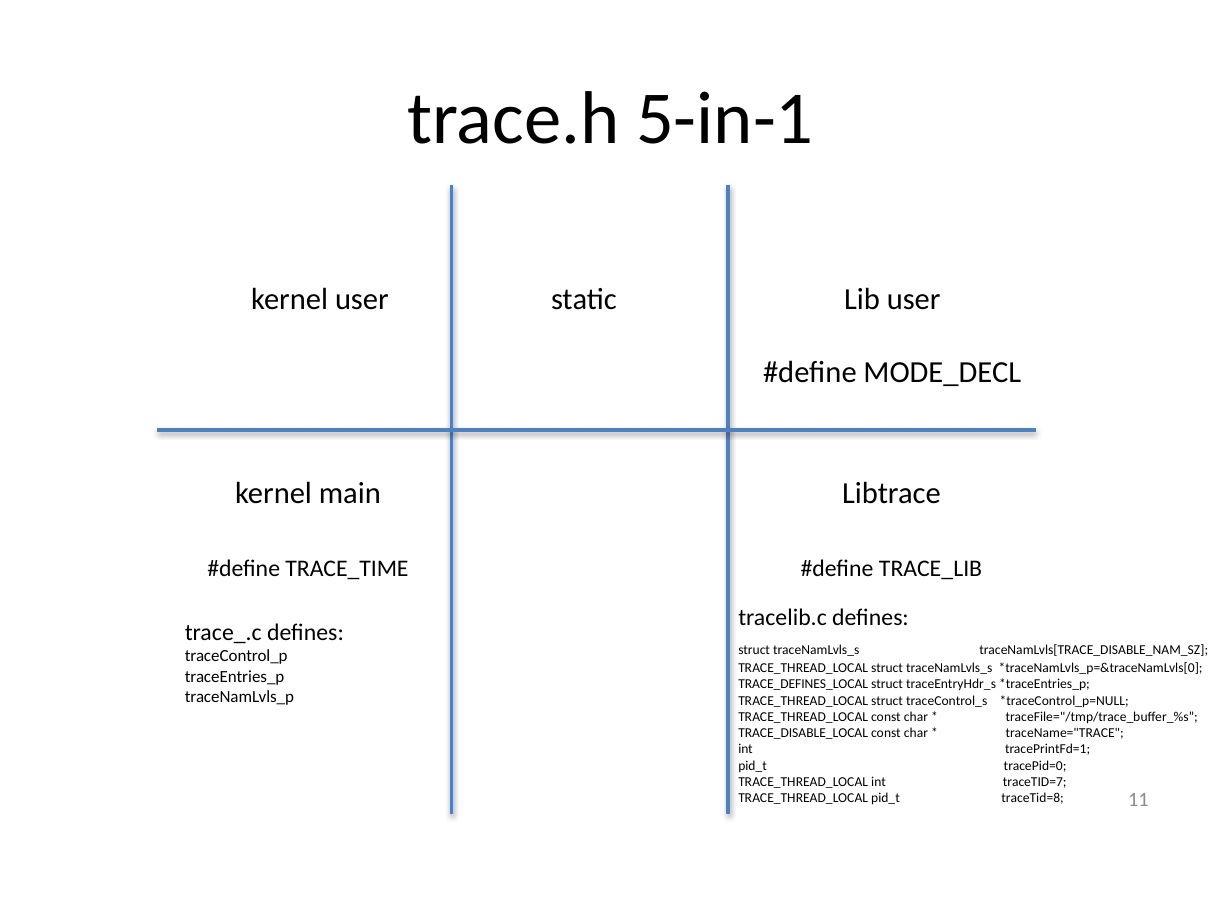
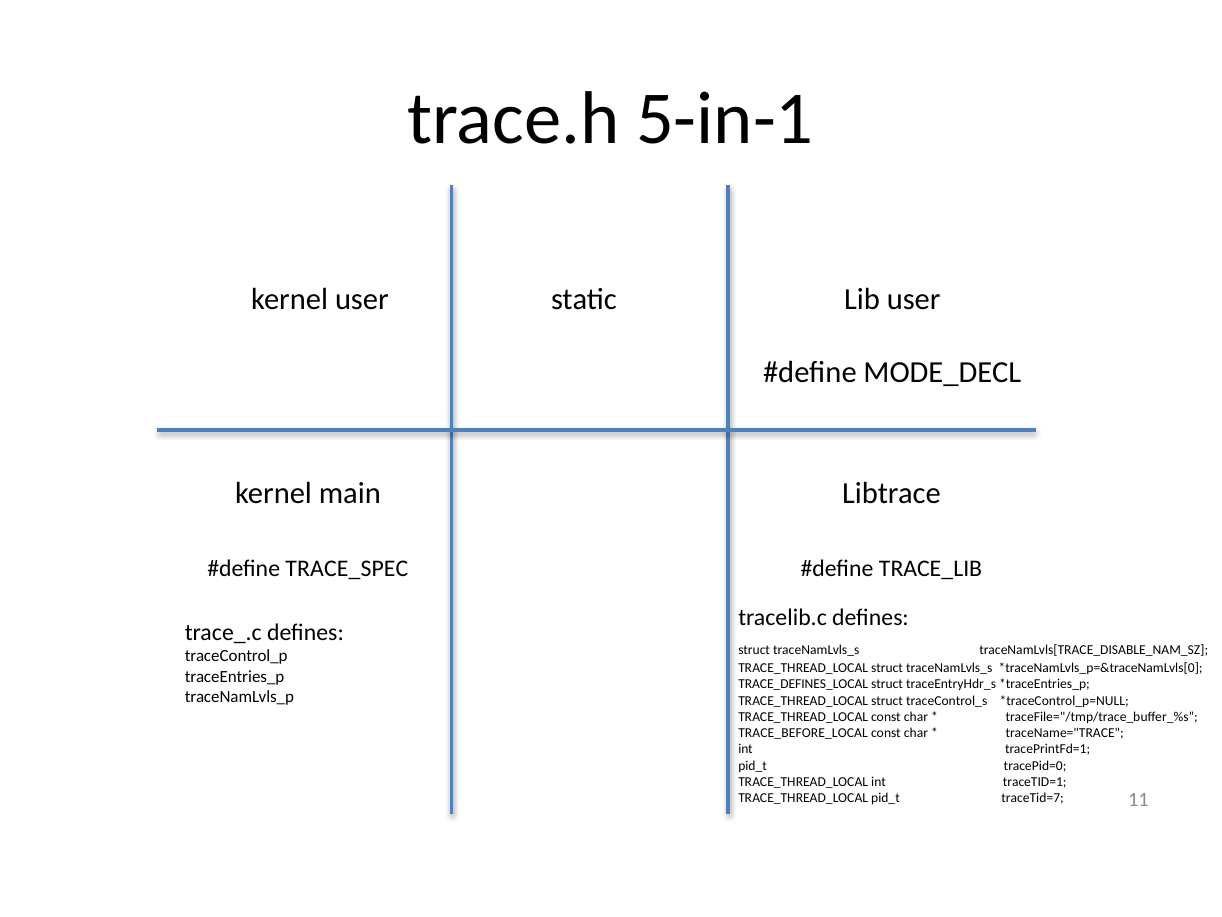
TRACE_TIME: TRACE_TIME -> TRACE_SPEC
TRACE_DISABLE_LOCAL: TRACE_DISABLE_LOCAL -> TRACE_BEFORE_LOCAL
traceTID=7: traceTID=7 -> traceTID=1
traceTid=8: traceTid=8 -> traceTid=7
